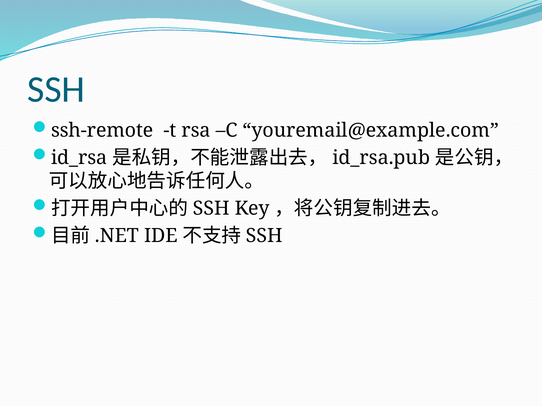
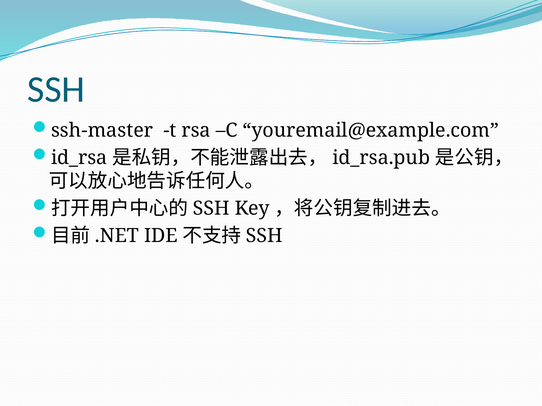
ssh-remote: ssh-remote -> ssh-master
